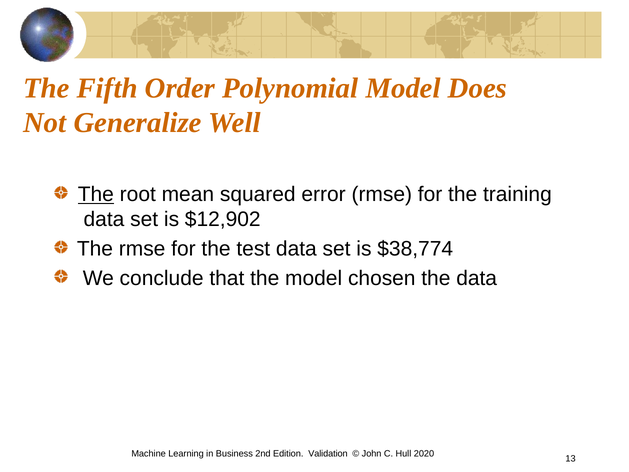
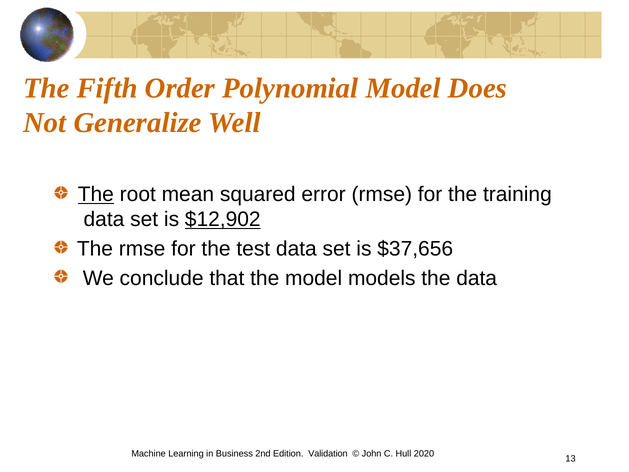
$12,902 underline: none -> present
$38,774: $38,774 -> $37,656
chosen: chosen -> models
